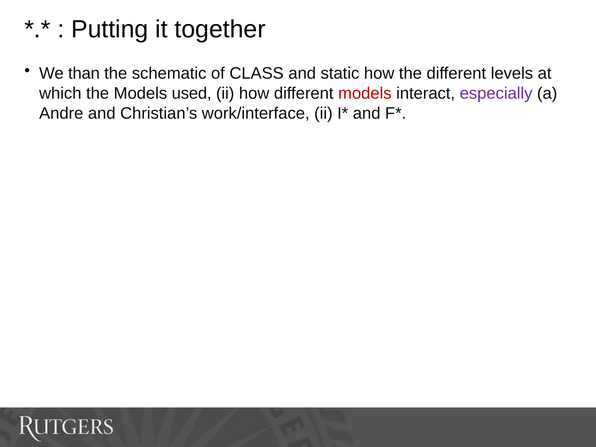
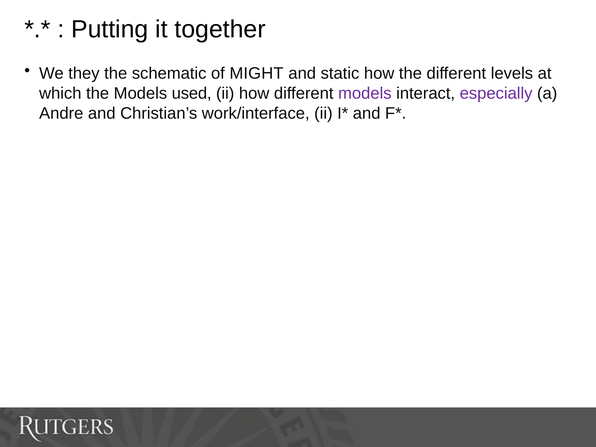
than: than -> they
CLASS: CLASS -> MIGHT
models at (365, 93) colour: red -> purple
